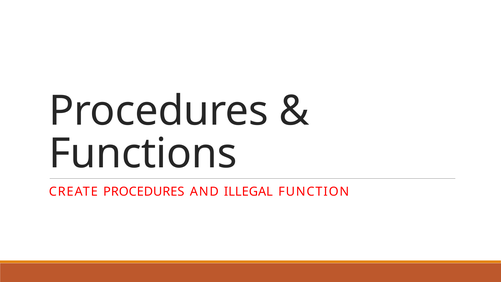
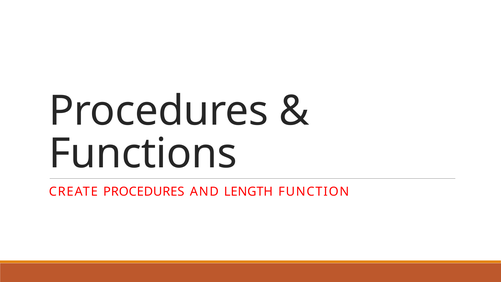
ILLEGAL: ILLEGAL -> LENGTH
